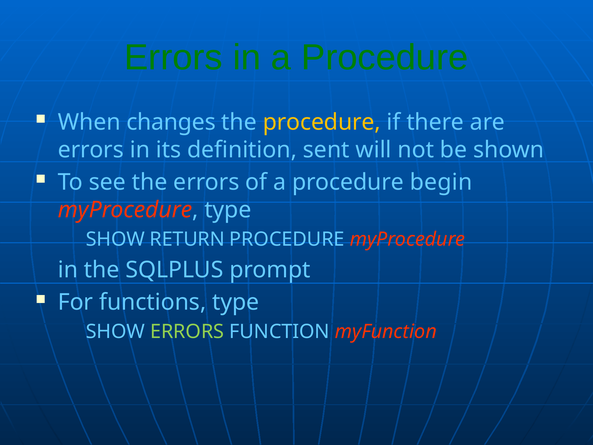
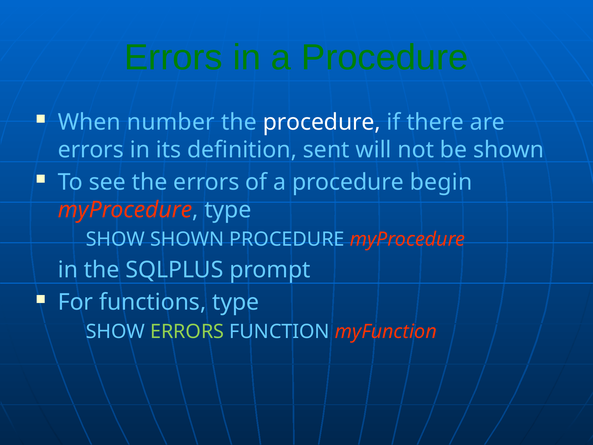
changes: changes -> number
procedure at (322, 122) colour: yellow -> white
SHOW RETURN: RETURN -> SHOWN
